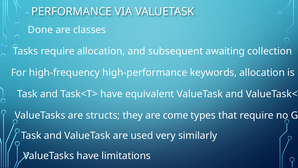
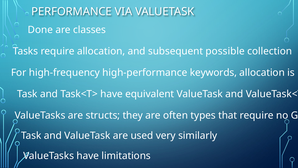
awaiting: awaiting -> possible
come: come -> often
